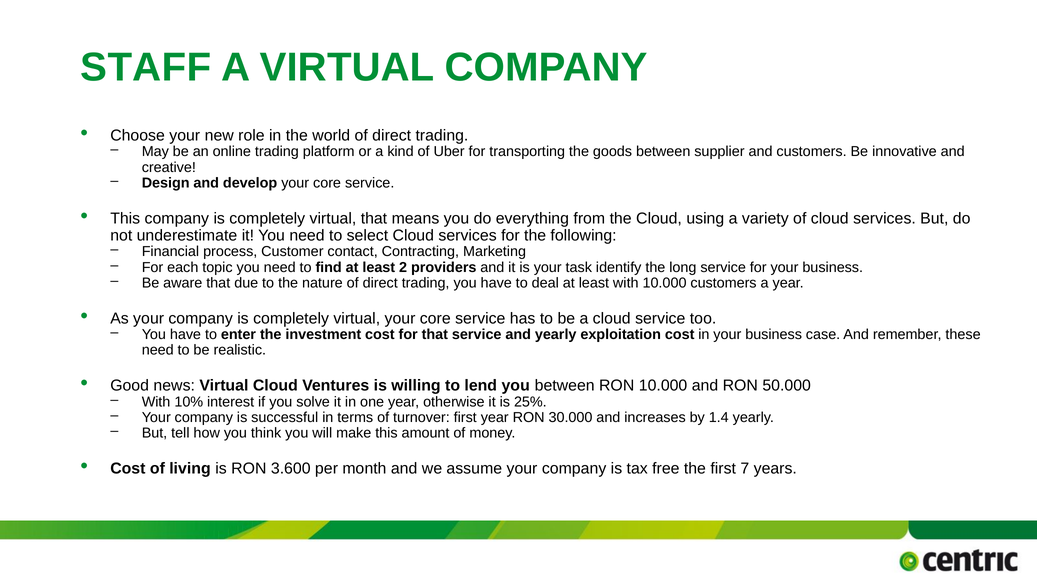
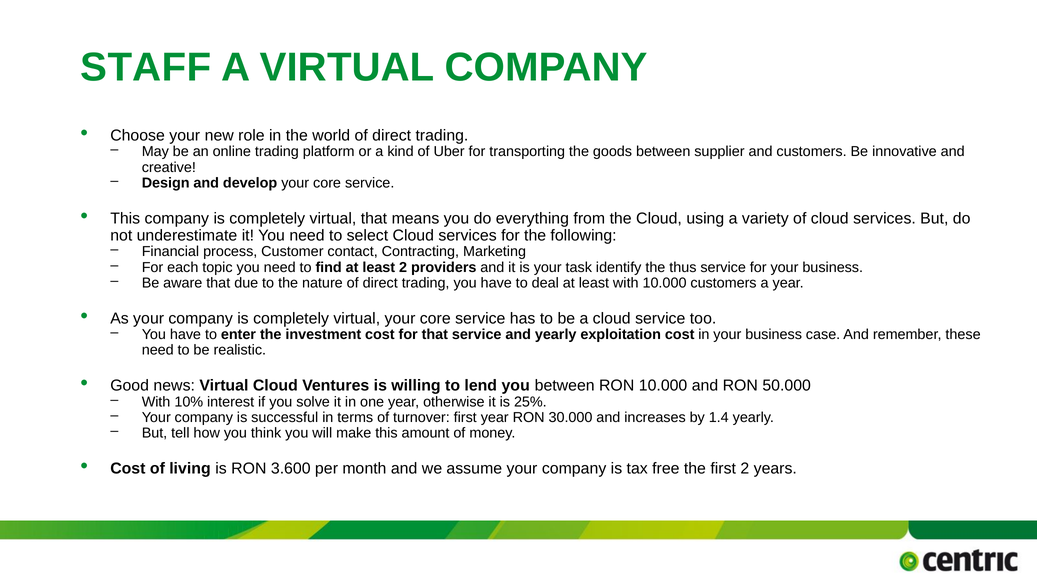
long: long -> thus
first 7: 7 -> 2
